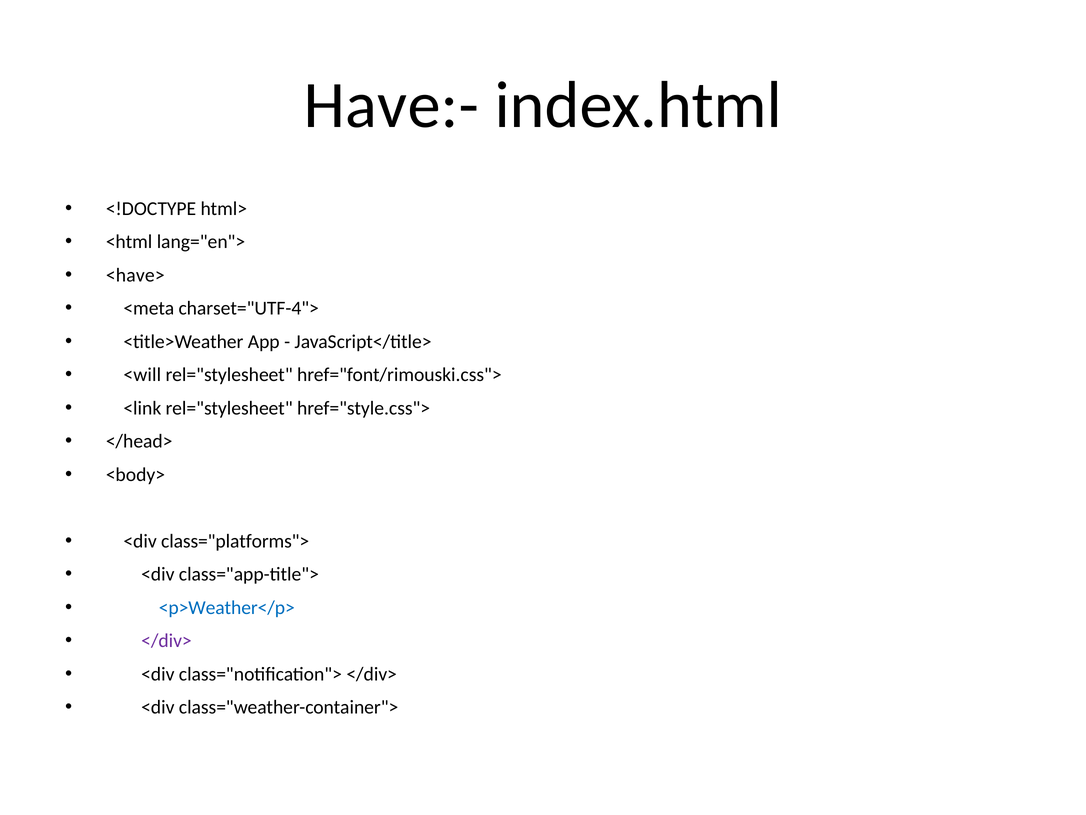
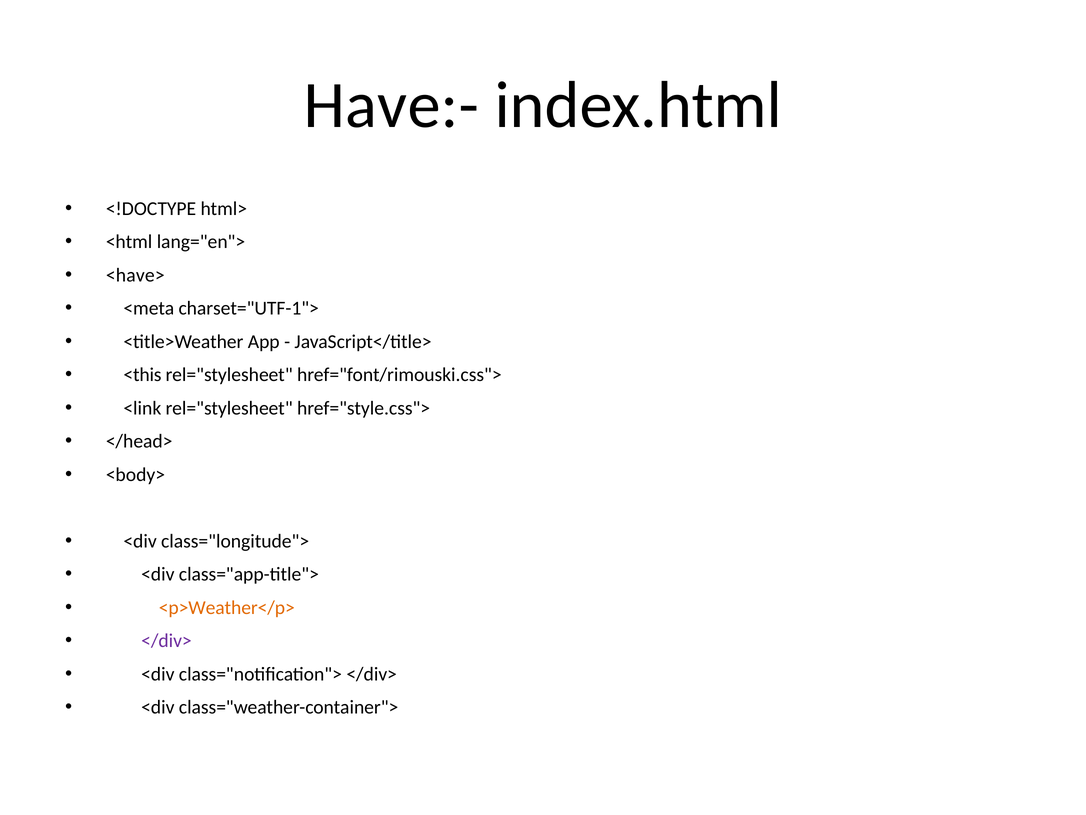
charset="UTF-4">: charset="UTF-4"> -> charset="UTF-1">
<will: <will -> <this
class="platforms">: class="platforms"> -> class="longitude">
<p>Weather</p> colour: blue -> orange
